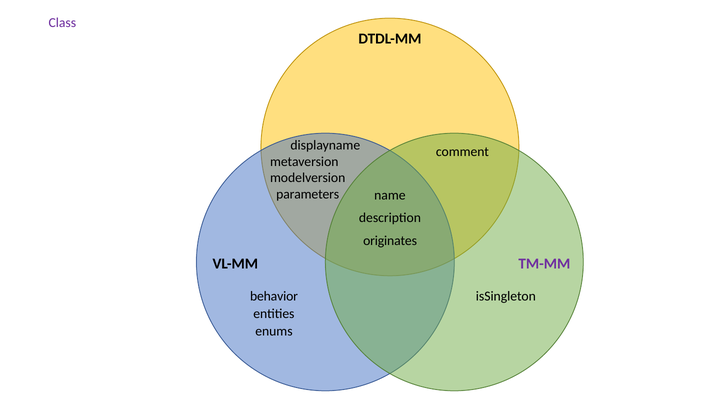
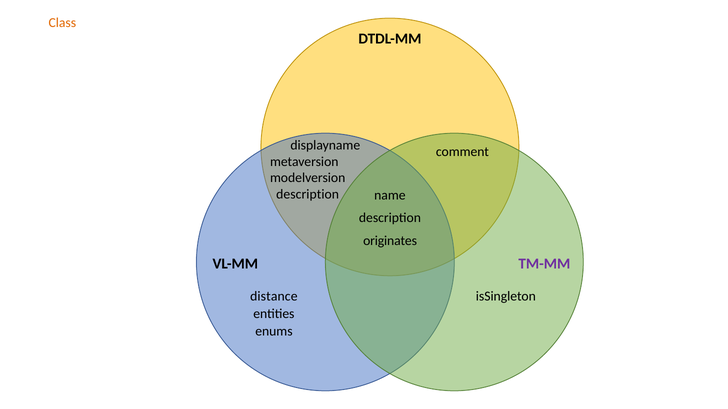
Class colour: purple -> orange
parameters at (308, 195): parameters -> description
behavior: behavior -> distance
